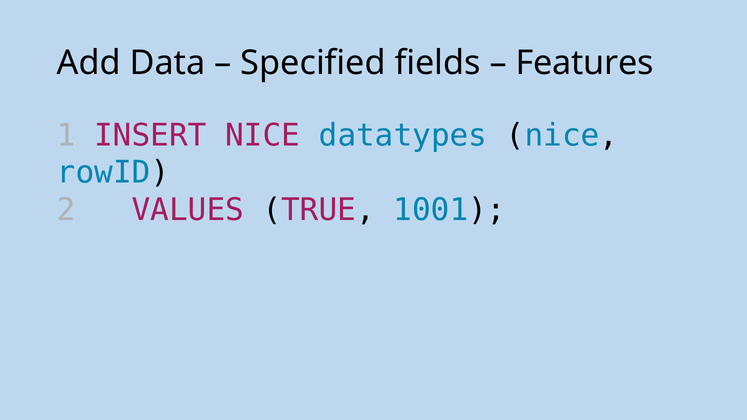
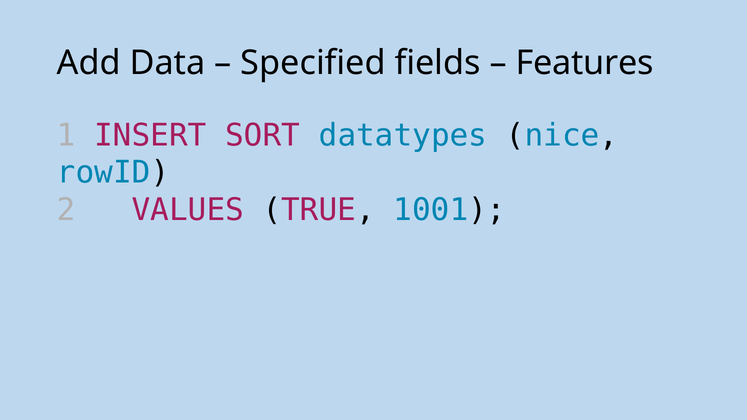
INSERT NICE: NICE -> SORT
